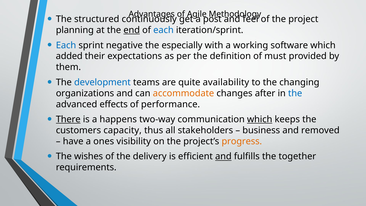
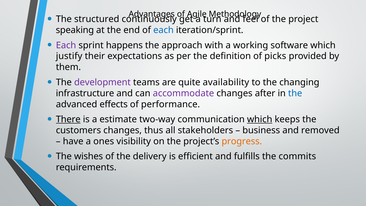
post: post -> turn
planning: planning -> speaking
end underline: present -> none
Each at (66, 45) colour: blue -> purple
negative: negative -> happens
especially: especially -> approach
added: added -> justify
must: must -> picks
development colour: blue -> purple
organizations: organizations -> infrastructure
accommodate colour: orange -> purple
happens: happens -> estimate
customers capacity: capacity -> changes
and at (223, 156) underline: present -> none
together: together -> commits
